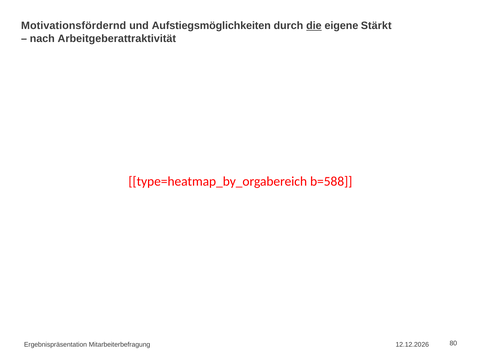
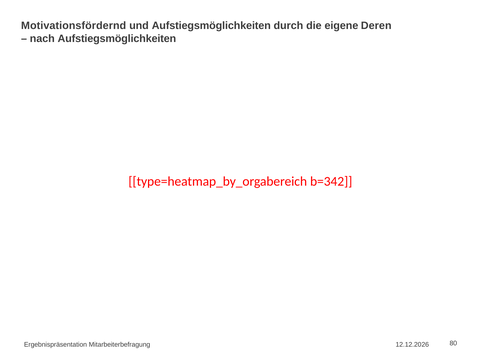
die underline: present -> none
Stärkt: Stärkt -> Deren
nach Arbeitgeberattraktivität: Arbeitgeberattraktivität -> Aufstiegsmöglichkeiten
b=588: b=588 -> b=342
